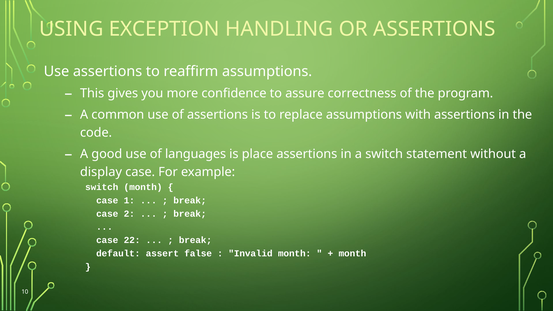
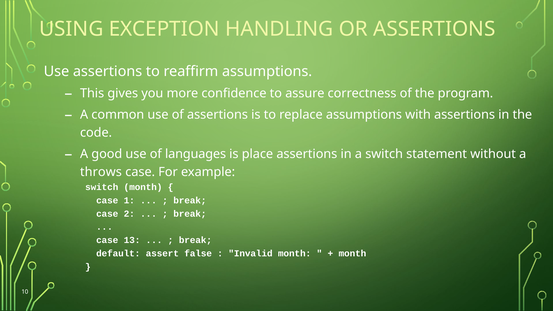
display: display -> throws
22: 22 -> 13
